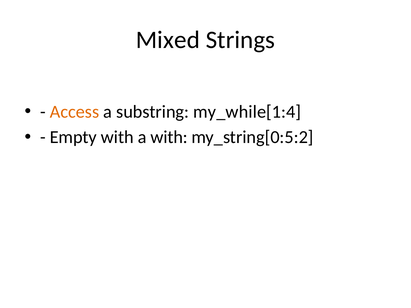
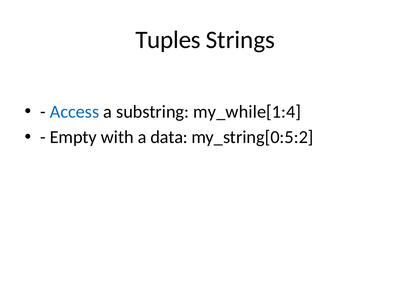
Mixed: Mixed -> Tuples
Access colour: orange -> blue
a with: with -> data
